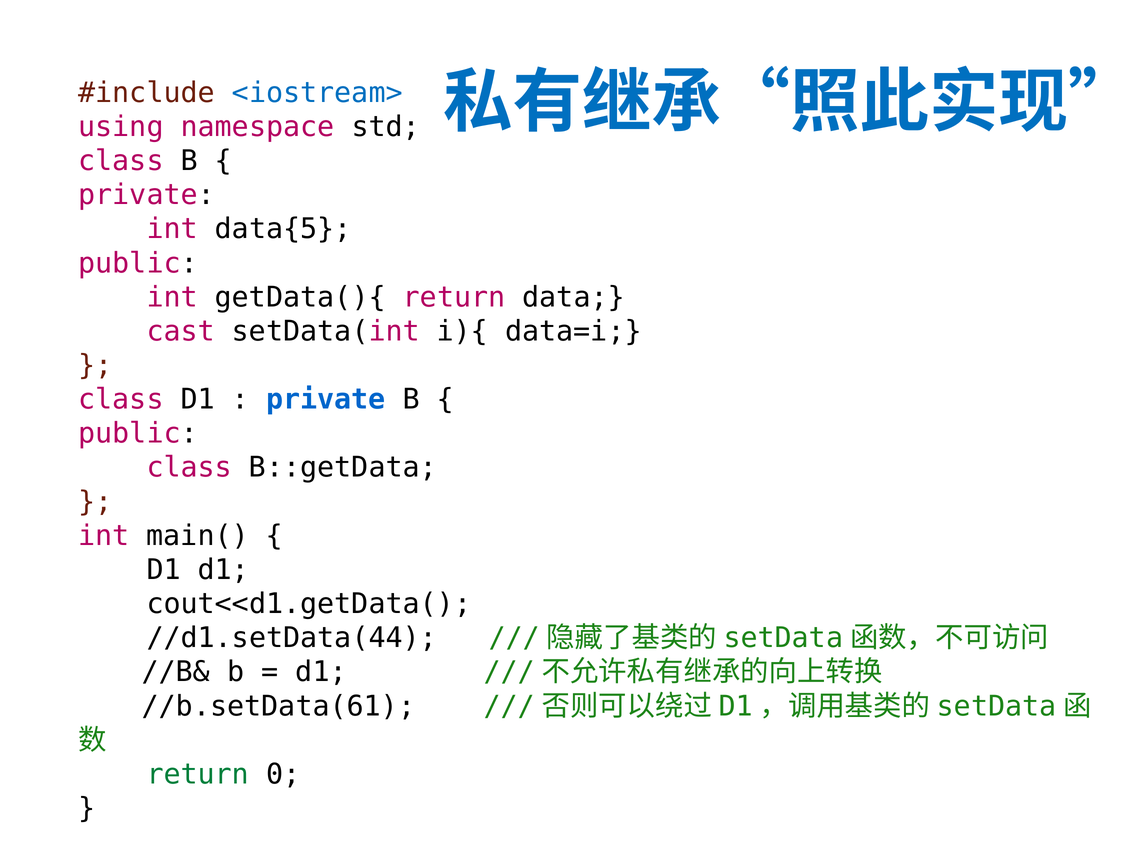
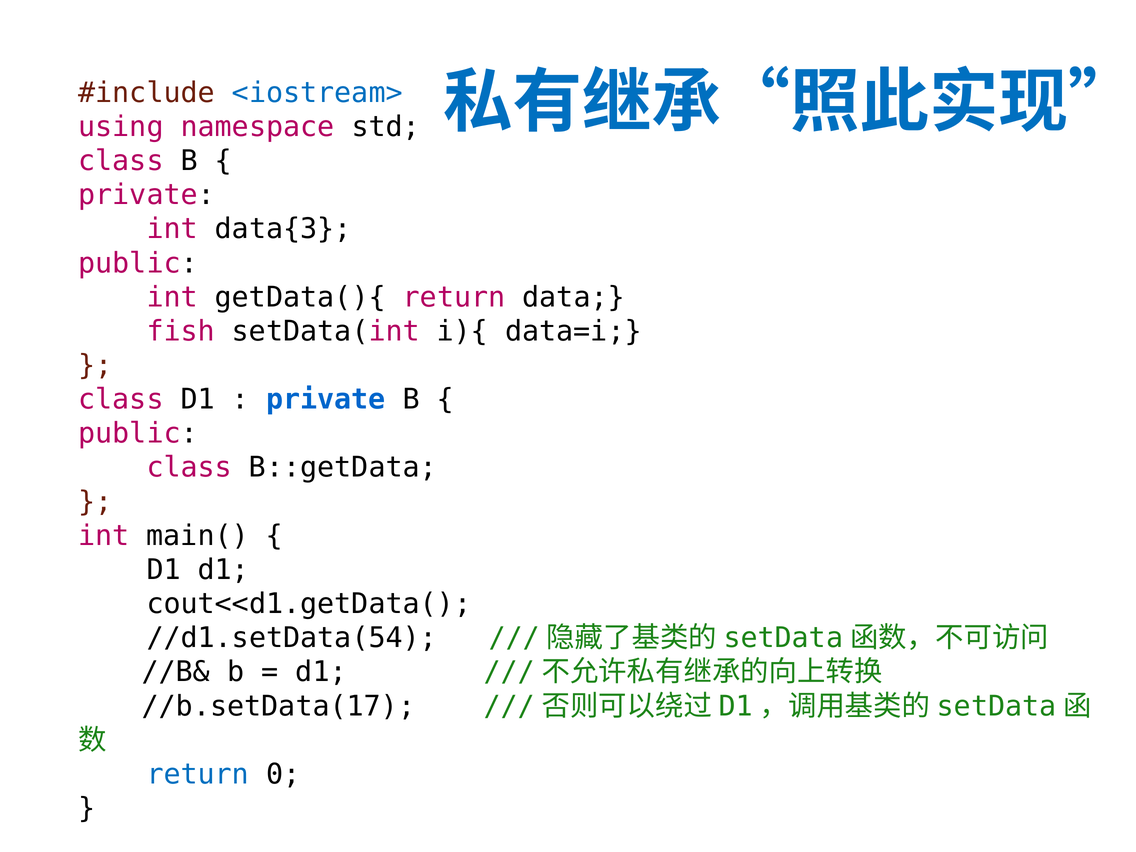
data{5: data{5 -> data{3
cast: cast -> fish
//d1.setData(44: //d1.setData(44 -> //d1.setData(54
//b.setData(61: //b.setData(61 -> //b.setData(17
return at (198, 774) colour: green -> blue
